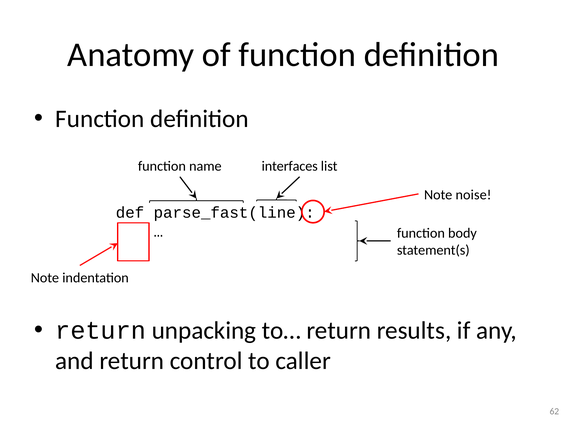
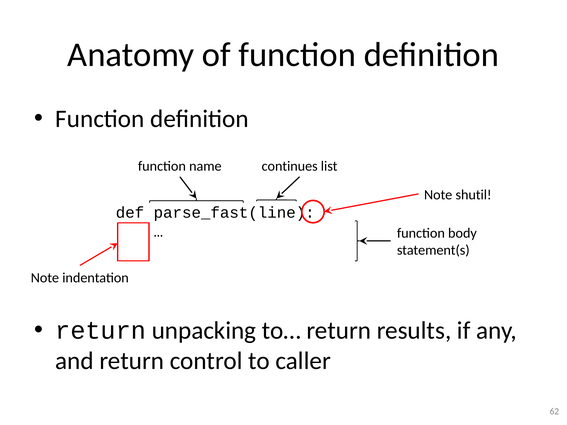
interfaces: interfaces -> continues
noise: noise -> shutil
